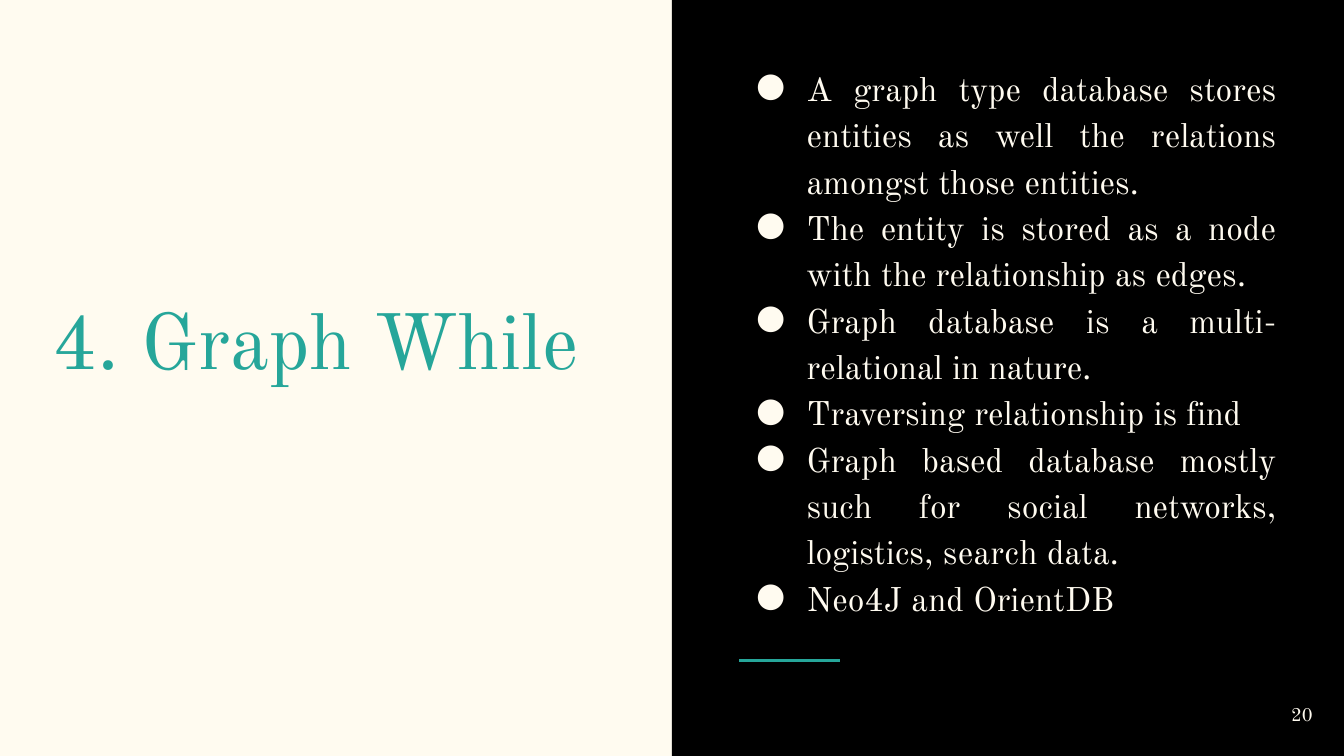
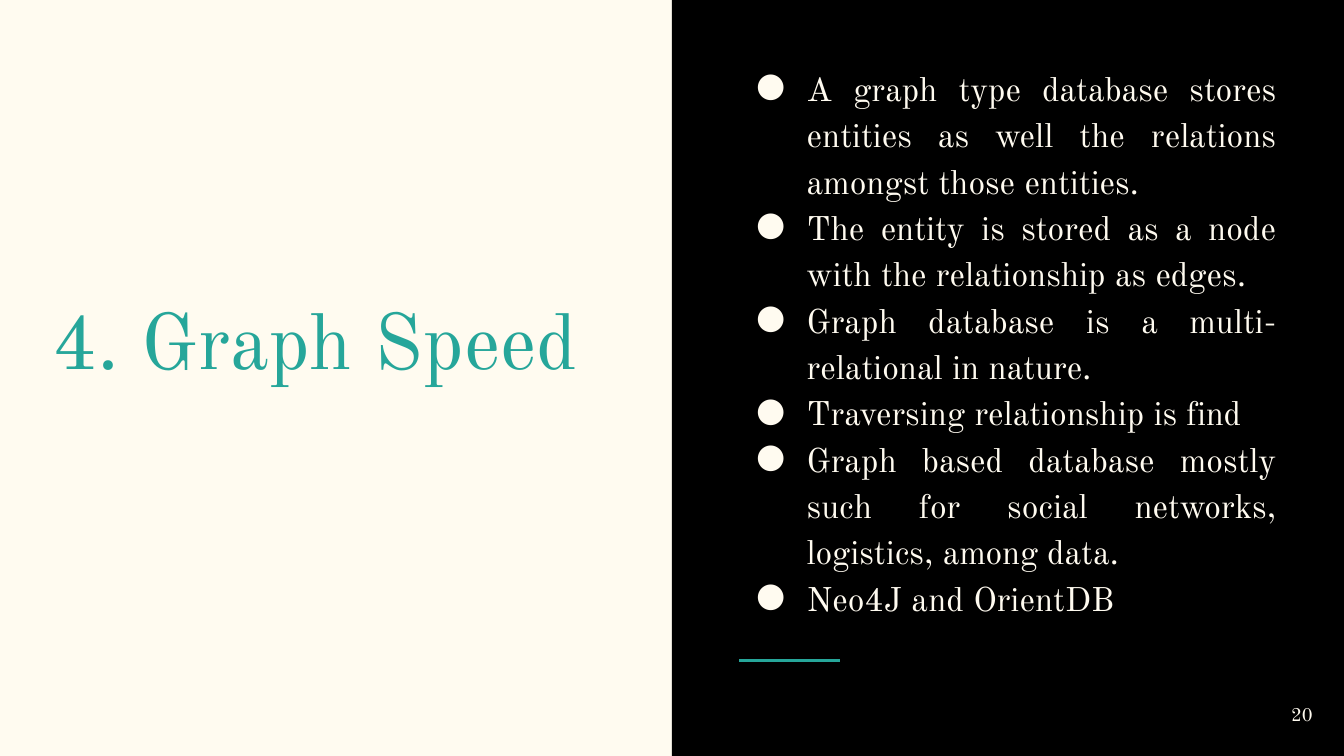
While: While -> Speed
search: search -> among
